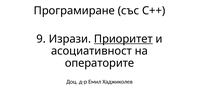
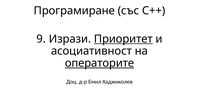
операторите underline: none -> present
